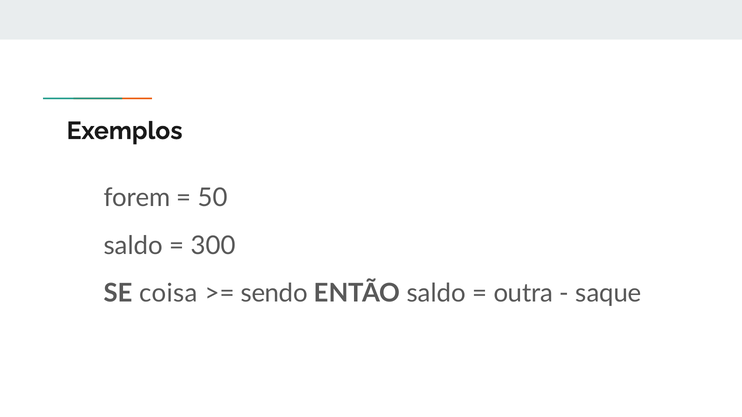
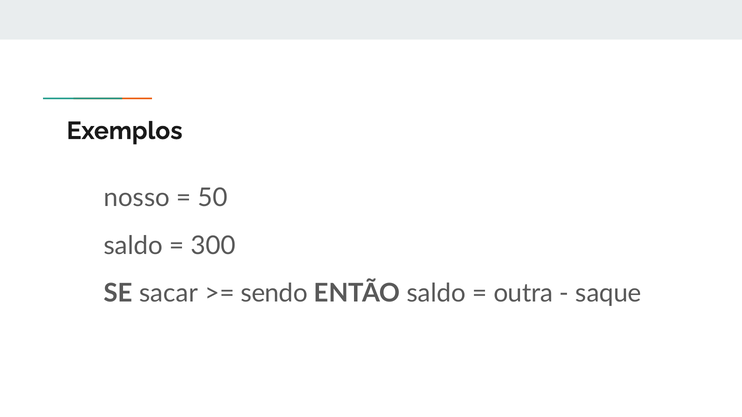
forem: forem -> nosso
coisa: coisa -> sacar
